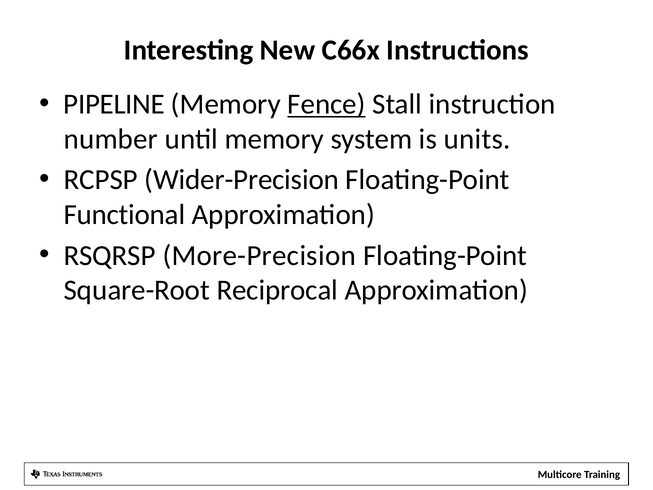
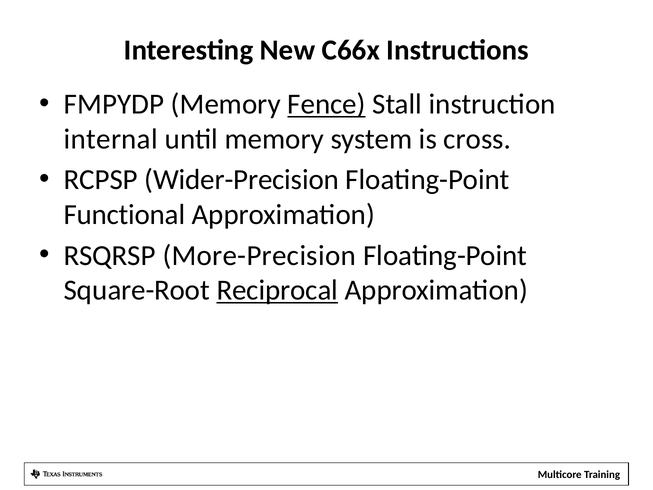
PIPELINE: PIPELINE -> FMPYDP
number: number -> internal
units: units -> cross
Reciprocal underline: none -> present
